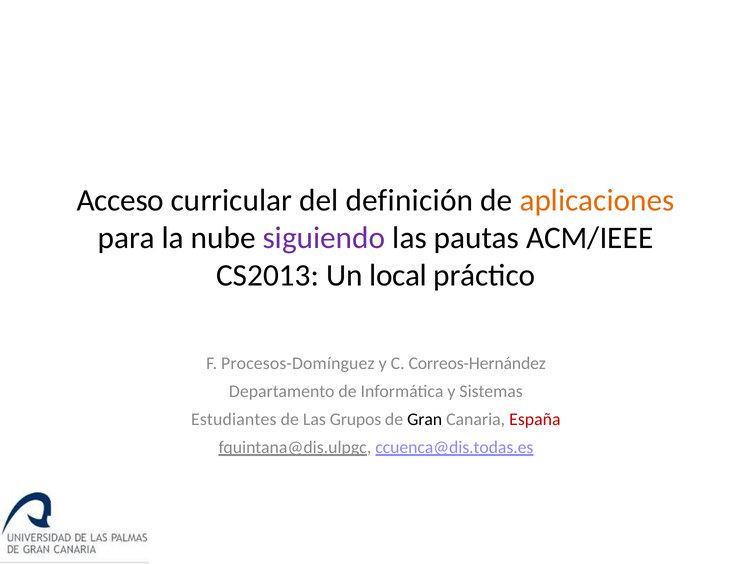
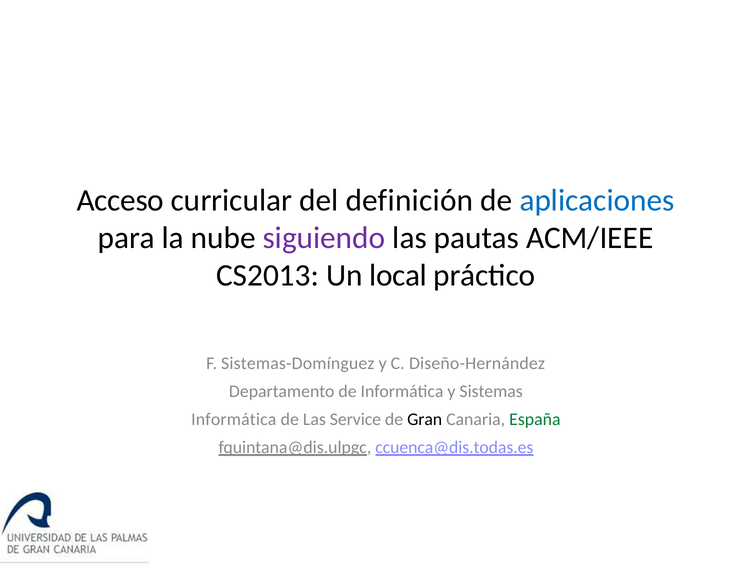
aplicaciones colour: orange -> blue
Procesos-Domínguez: Procesos-Domínguez -> Sistemas-Domínguez
Correos-Hernández: Correos-Hernández -> Diseño-Hernández
Estudiantes at (234, 419): Estudiantes -> Informática
Grupos: Grupos -> Service
España colour: red -> green
